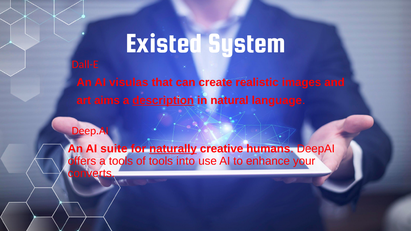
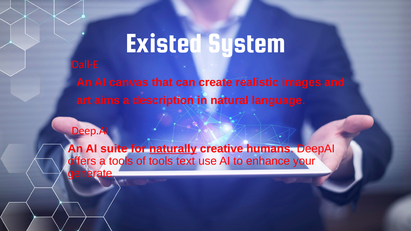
visulas: visulas -> canvas
description underline: present -> none
into: into -> text
converts: converts -> generate
